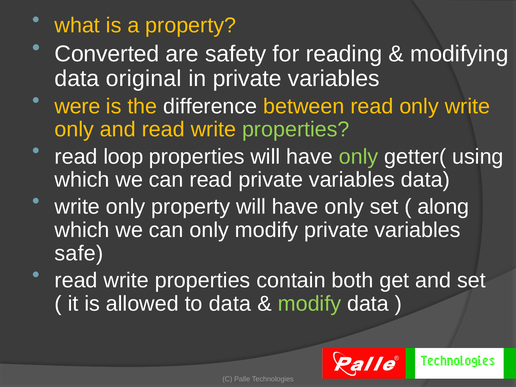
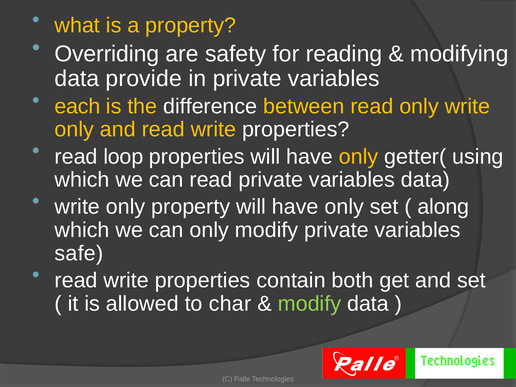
Converted: Converted -> Overriding
original: original -> provide
were: were -> each
properties at (296, 130) colour: light green -> white
only at (359, 157) colour: light green -> yellow
to data: data -> char
